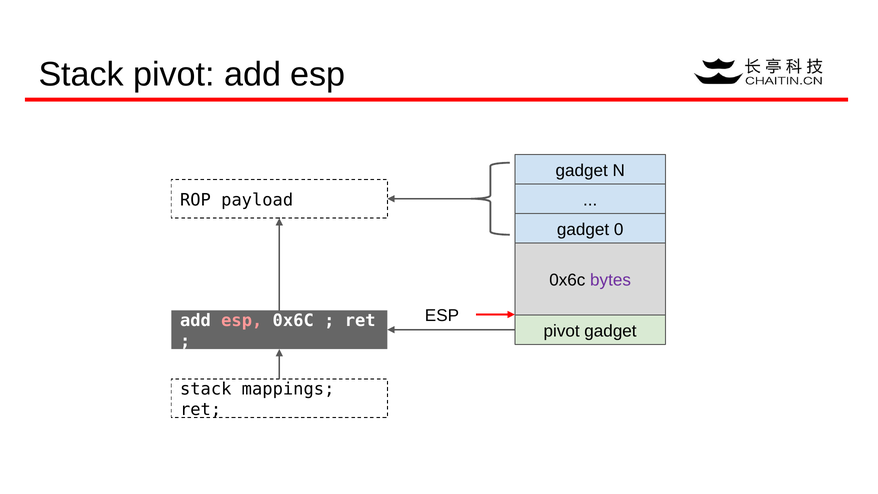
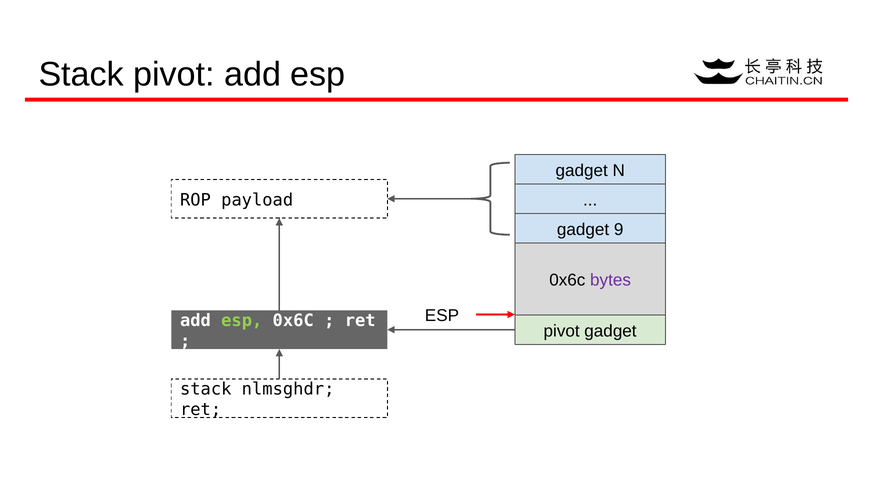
0: 0 -> 9
esp at (242, 321) colour: pink -> light green
mappings: mappings -> nlmsghdr
